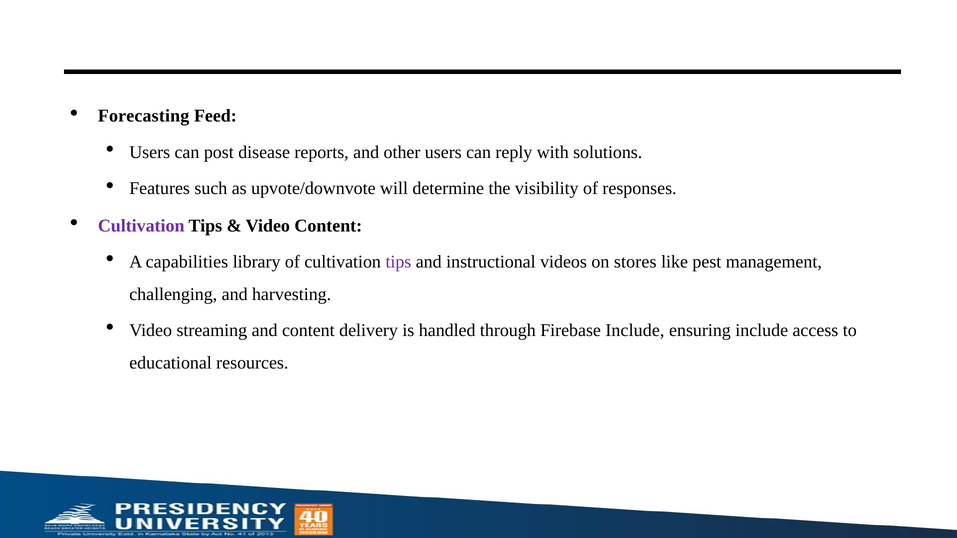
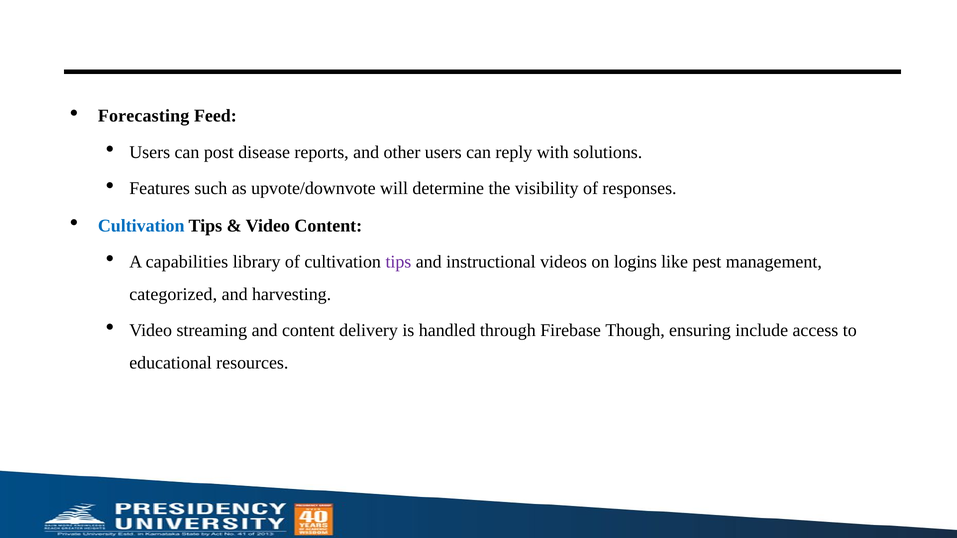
Cultivation at (141, 226) colour: purple -> blue
stores: stores -> logins
challenging: challenging -> categorized
Firebase Include: Include -> Though
